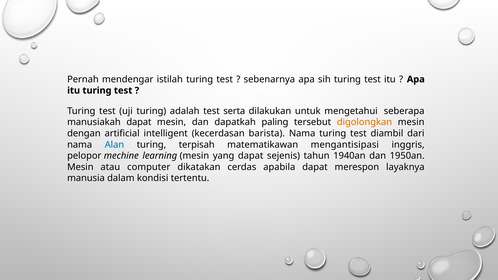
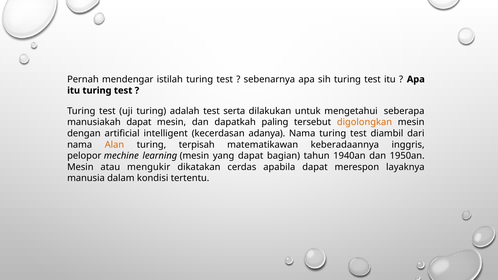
barista: barista -> adanya
Alan colour: blue -> orange
mengantisipasi: mengantisipasi -> keberadaannya
sejenis: sejenis -> bagian
computer: computer -> mengukir
